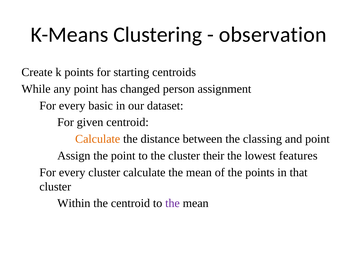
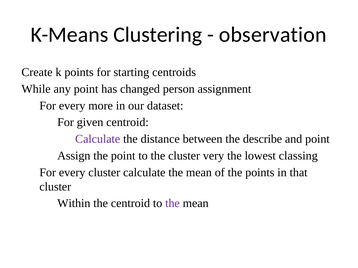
basic: basic -> more
Calculate at (98, 139) colour: orange -> purple
classing: classing -> describe
their: their -> very
features: features -> classing
